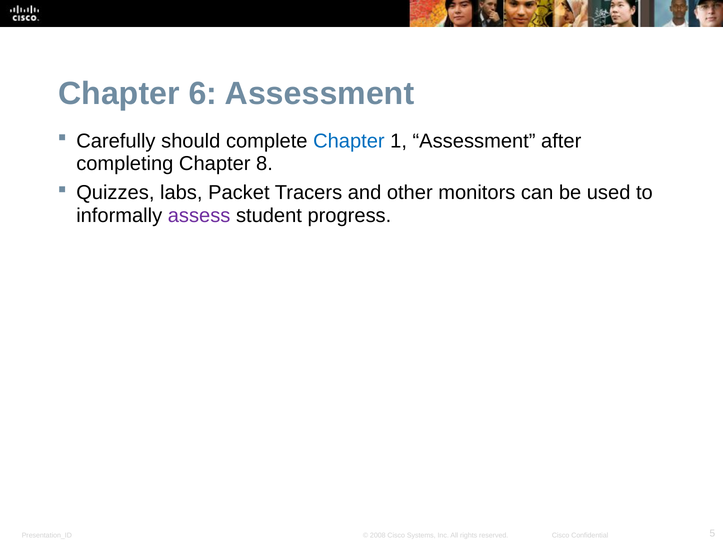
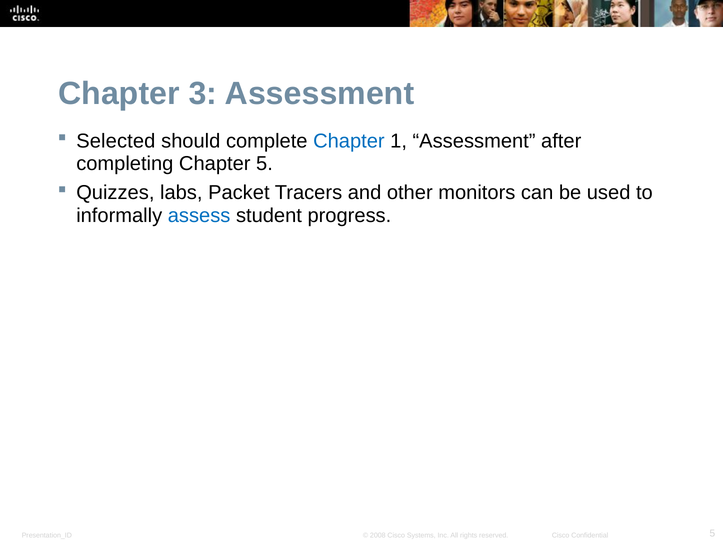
6: 6 -> 3
Carefully: Carefully -> Selected
Chapter 8: 8 -> 5
assess colour: purple -> blue
